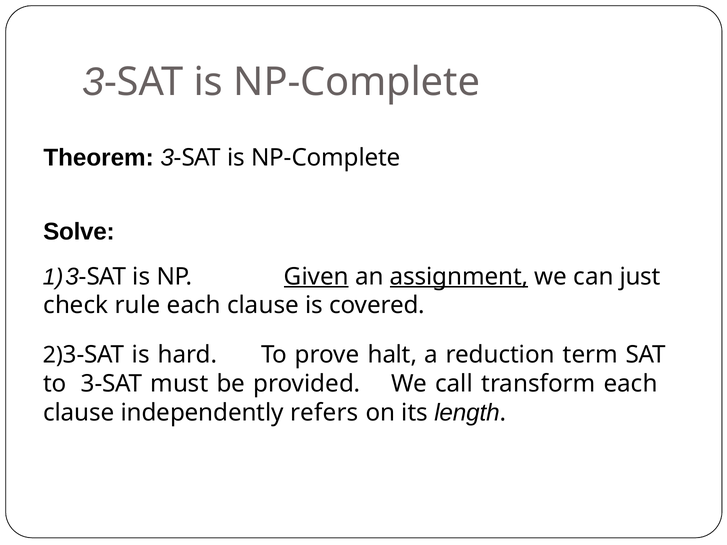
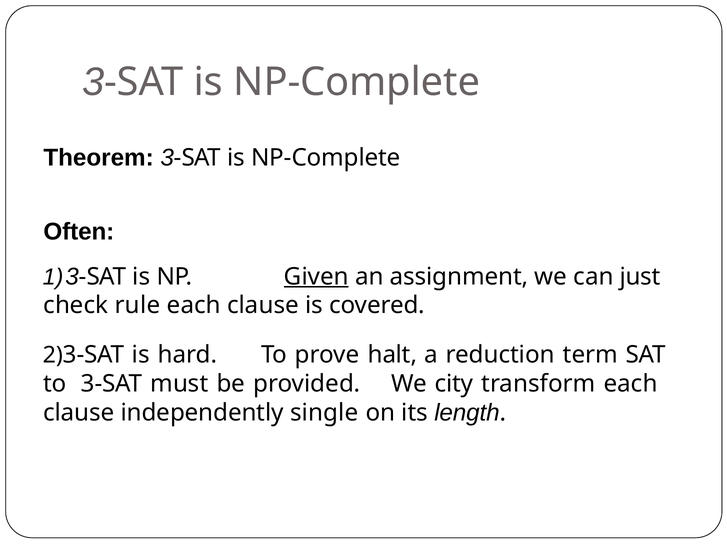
Solve: Solve -> Often
assignment underline: present -> none
call: call -> city
refers: refers -> single
